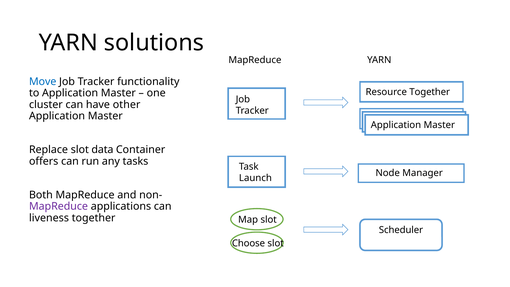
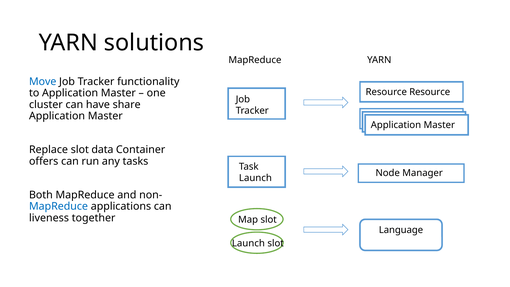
Resource Together: Together -> Resource
other: other -> share
MapReduce at (59, 206) colour: purple -> blue
Scheduler: Scheduler -> Language
Choose at (248, 243): Choose -> Launch
